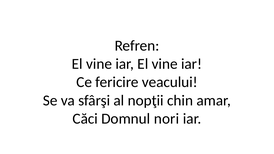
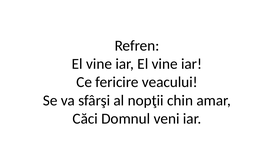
nori: nori -> veni
